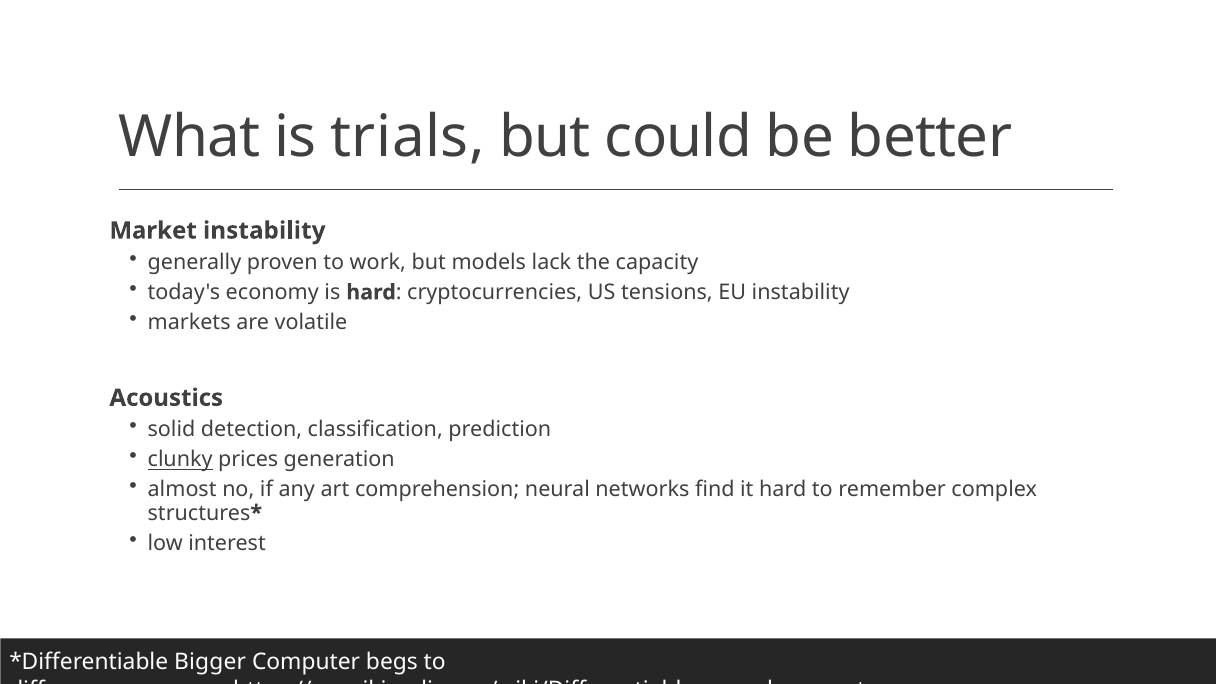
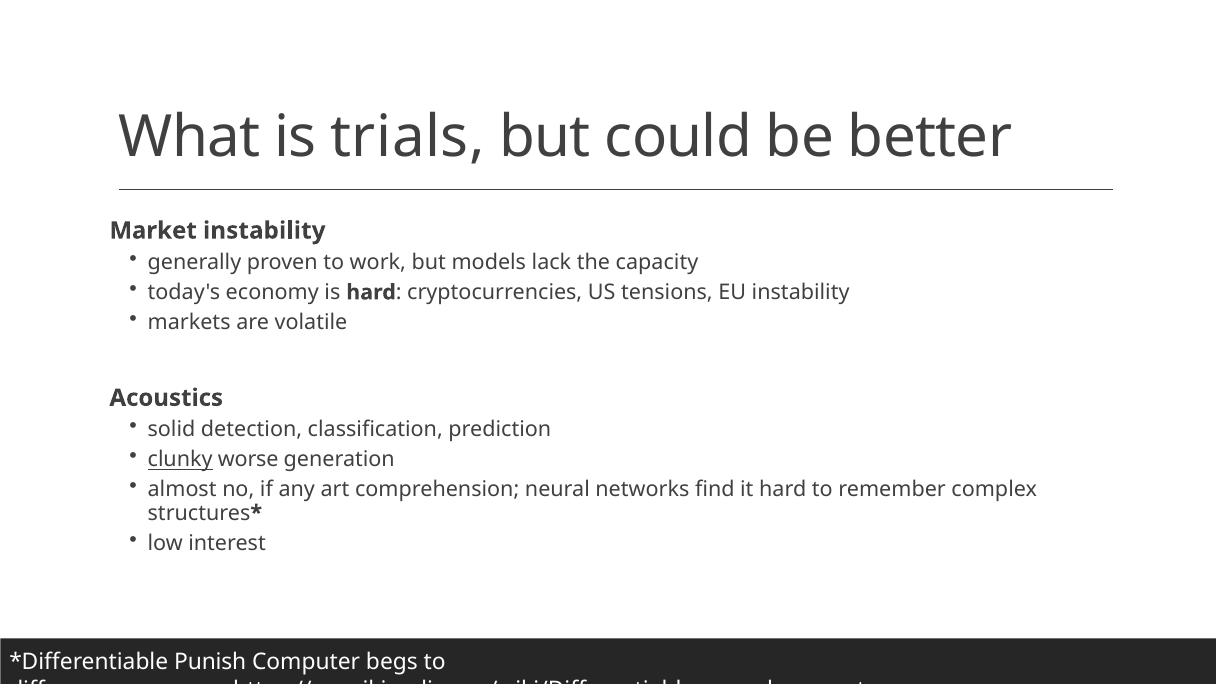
prices: prices -> worse
Bigger: Bigger -> Punish
